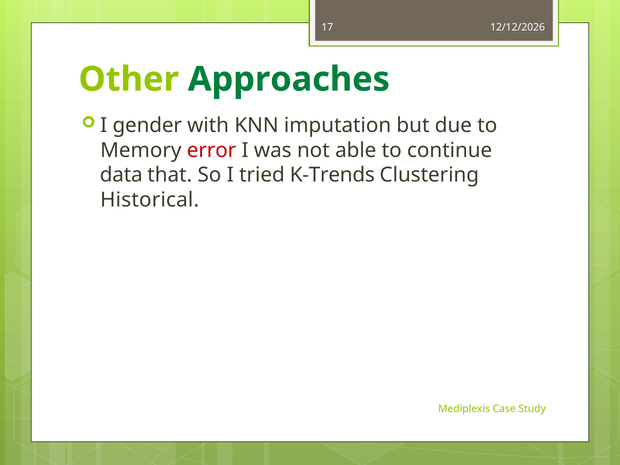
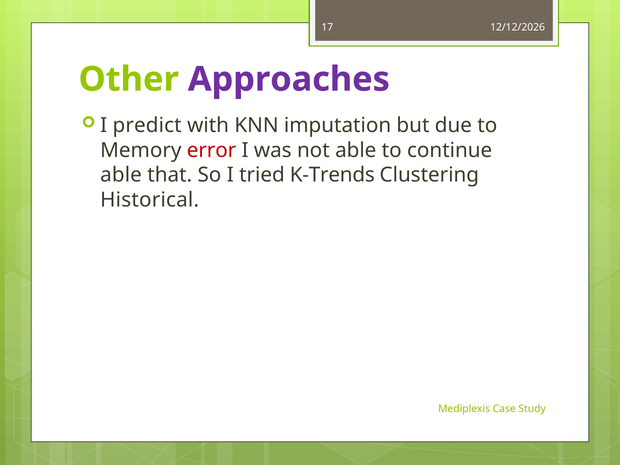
Approaches colour: green -> purple
gender: gender -> predict
data at (121, 175): data -> able
